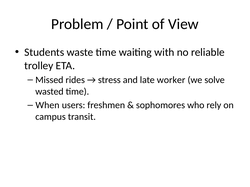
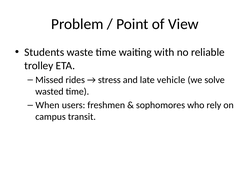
worker: worker -> vehicle
